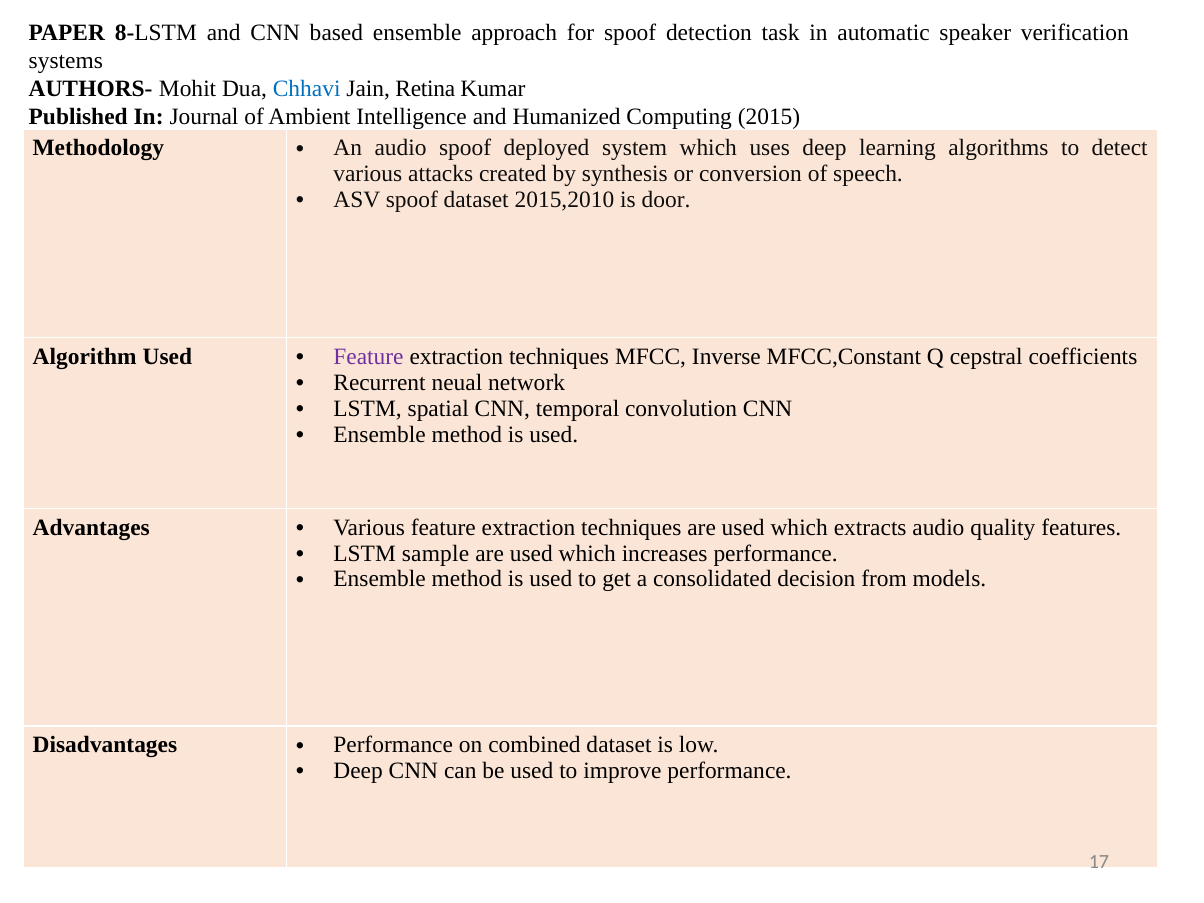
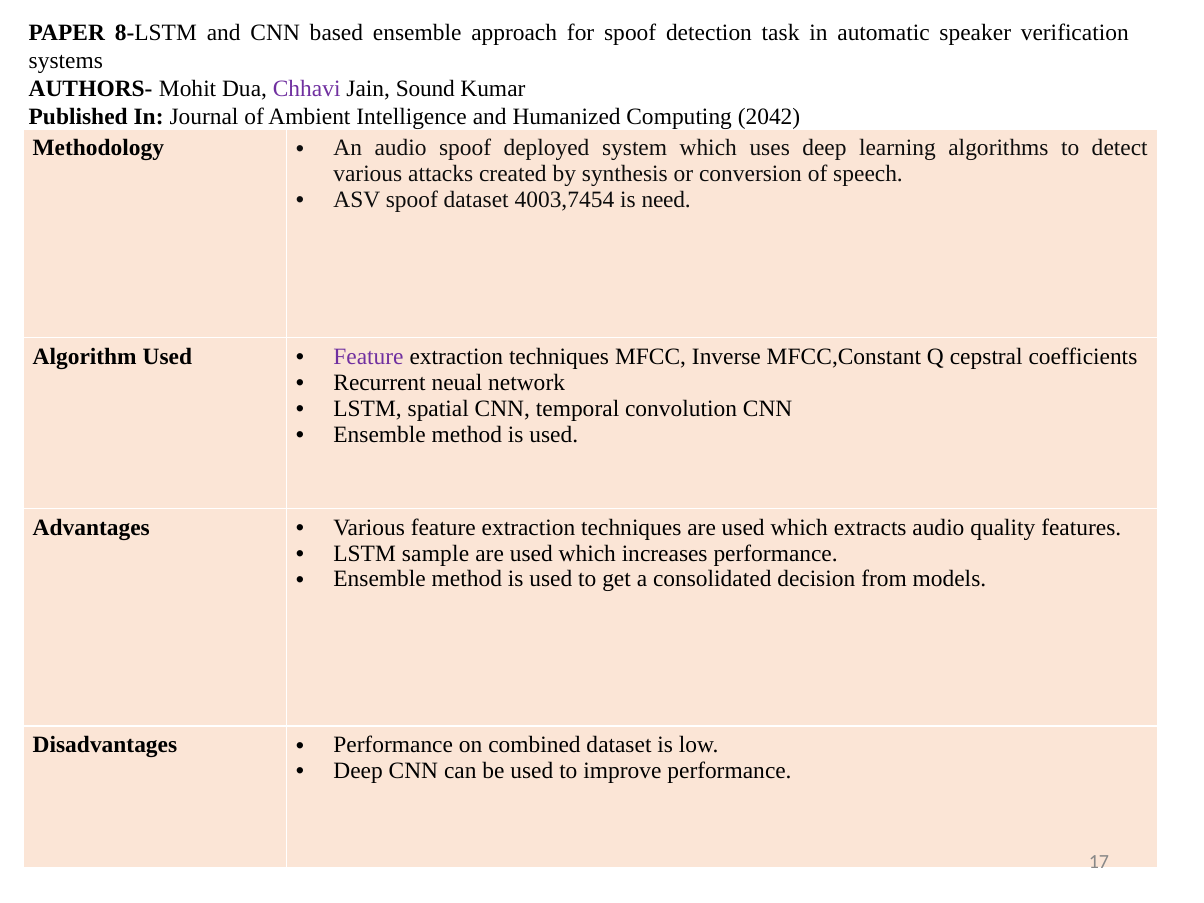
Chhavi colour: blue -> purple
Retina: Retina -> Sound
2015: 2015 -> 2042
2015,2010: 2015,2010 -> 4003,7454
door: door -> need
